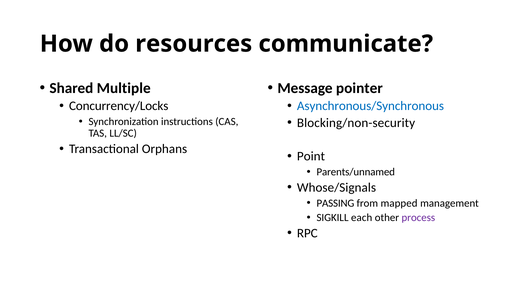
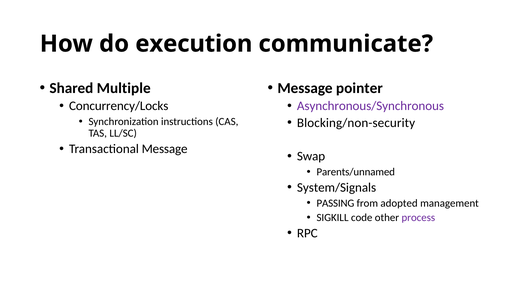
resources: resources -> execution
Asynchronous/Synchronous colour: blue -> purple
Transactional Orphans: Orphans -> Message
Point: Point -> Swap
Whose/Signals: Whose/Signals -> System/Signals
mapped: mapped -> adopted
each: each -> code
